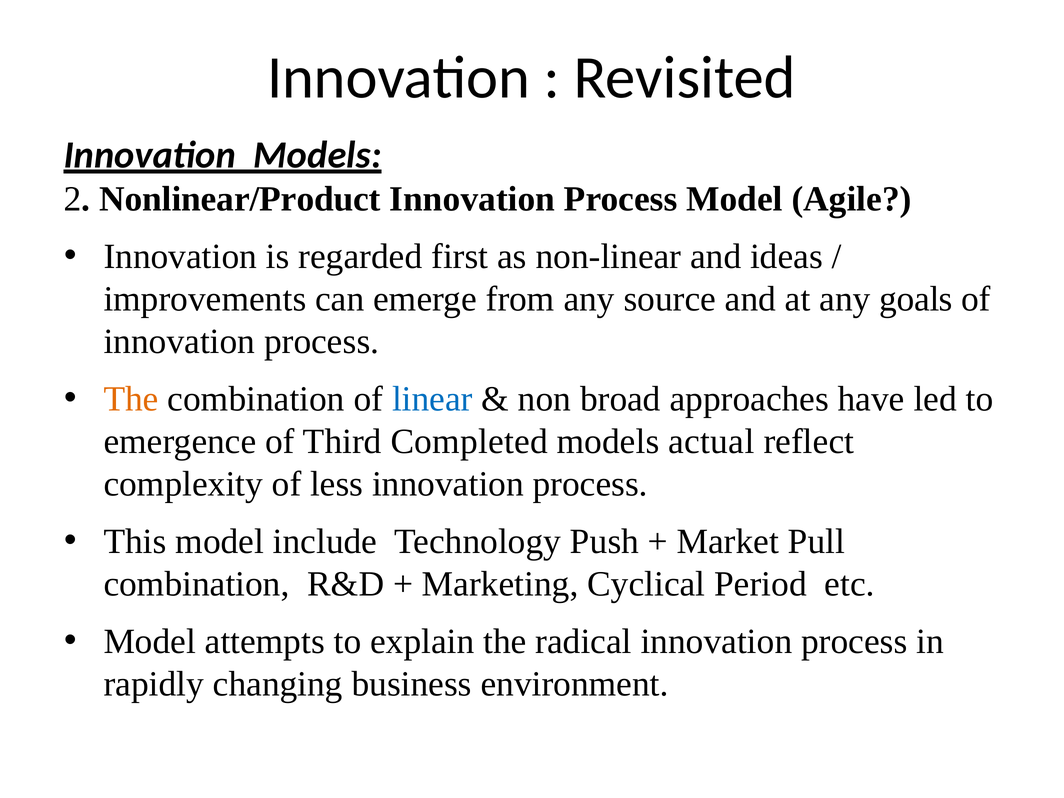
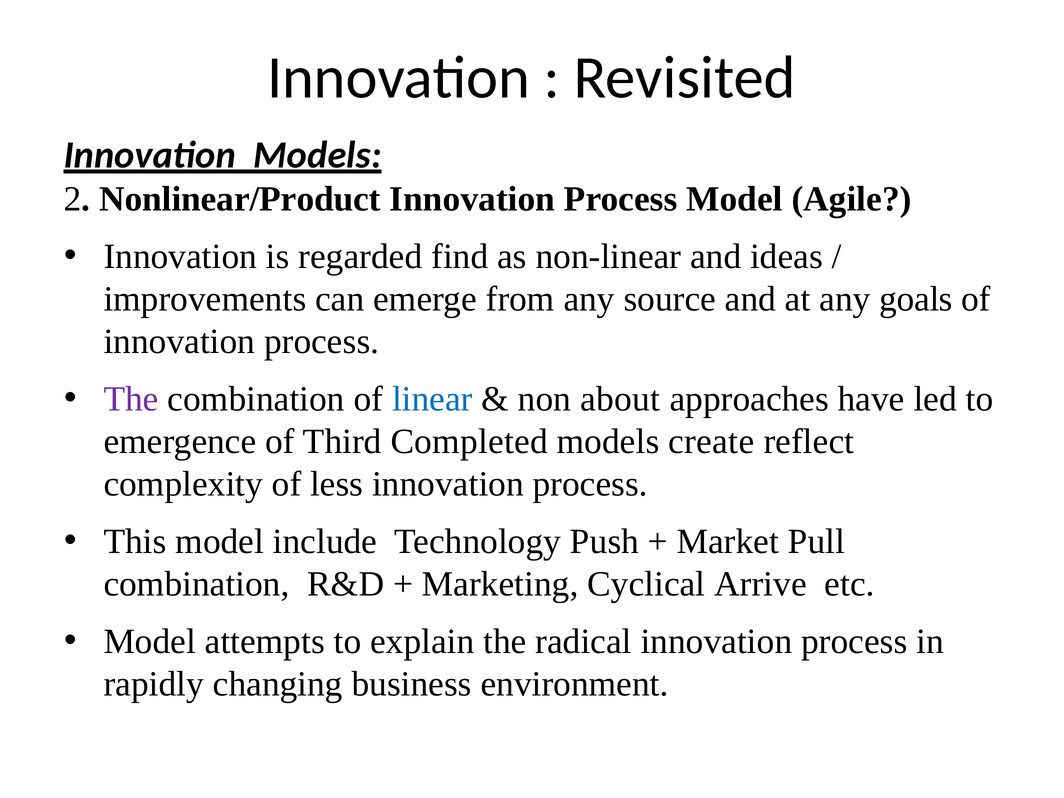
first: first -> find
The at (131, 399) colour: orange -> purple
broad: broad -> about
actual: actual -> create
Period: Period -> Arrive
